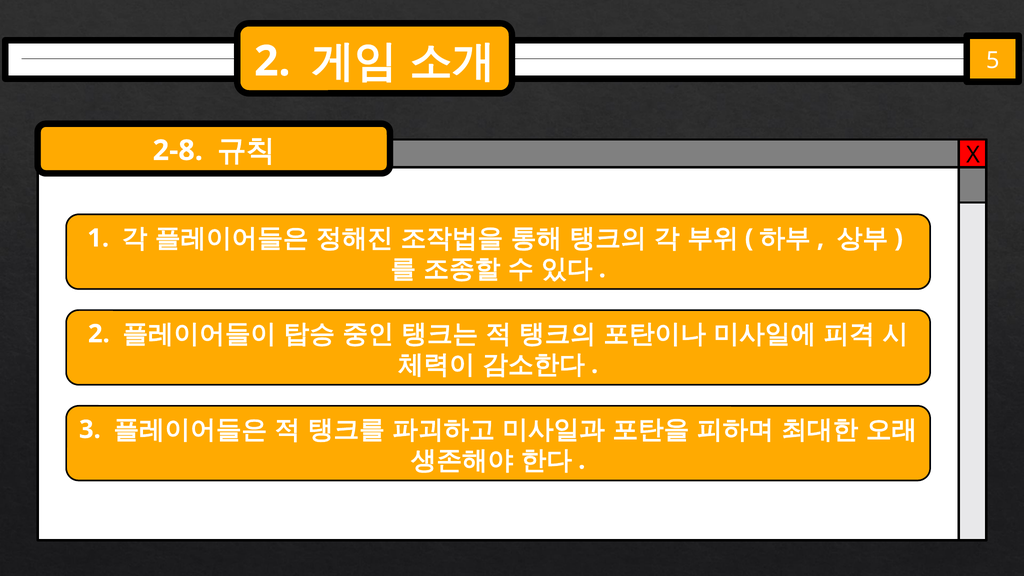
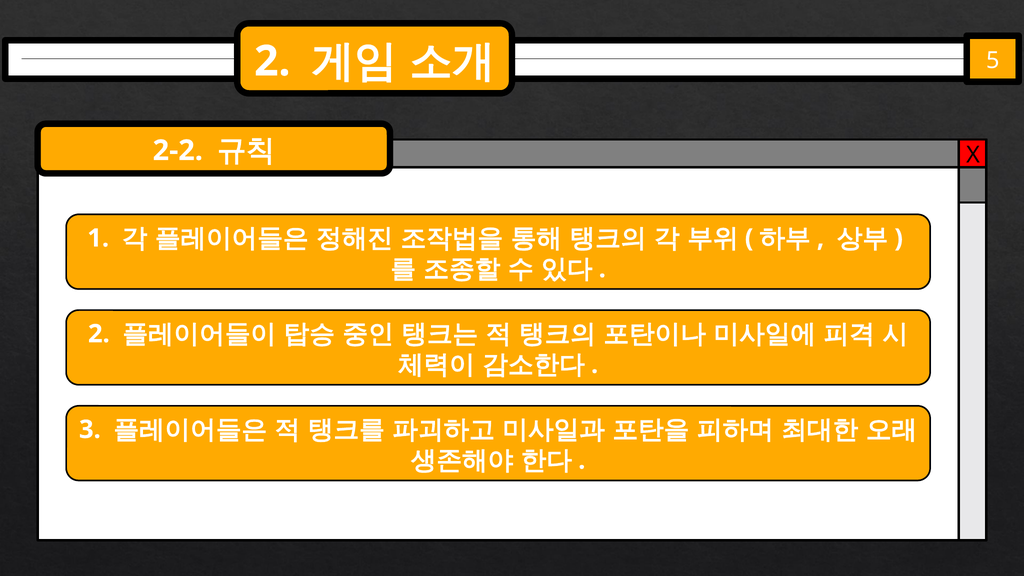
2-8: 2-8 -> 2-2
